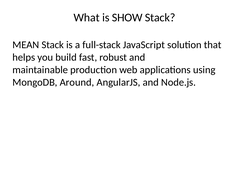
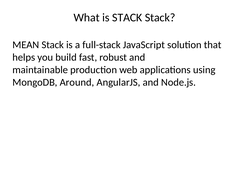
is SHOW: SHOW -> STACK
